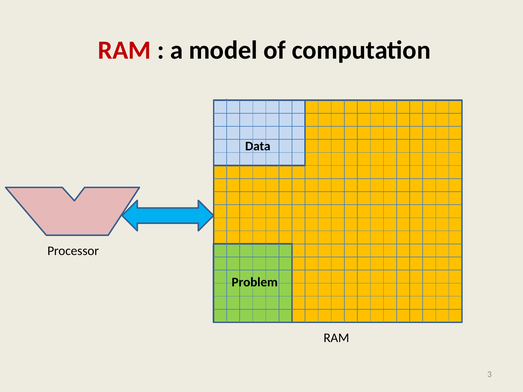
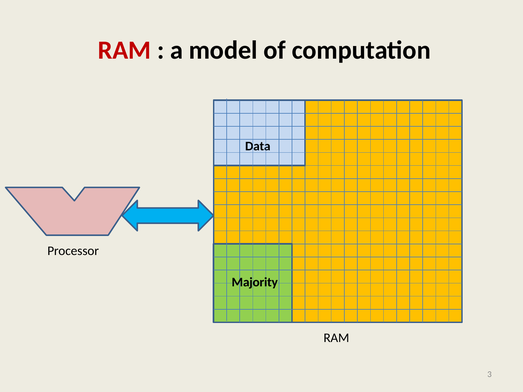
Problem: Problem -> Majority
